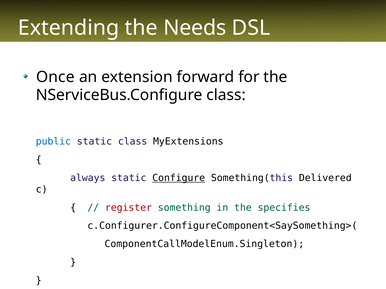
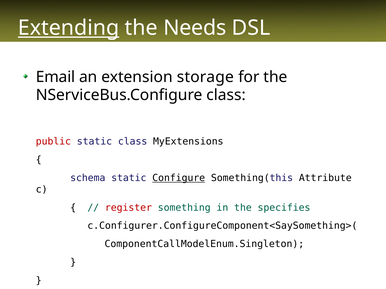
Extending underline: none -> present
Once: Once -> Email
forward: forward -> storage
public colour: blue -> red
always: always -> schema
Delivered: Delivered -> Attribute
